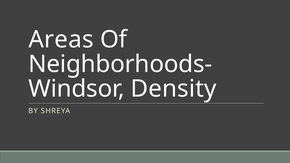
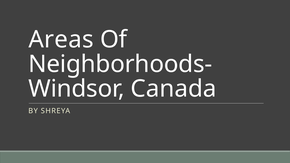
Density: Density -> Canada
